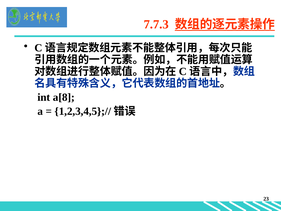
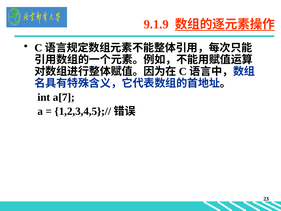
7.7.3: 7.7.3 -> 9.1.9
a[8: a[8 -> a[7
